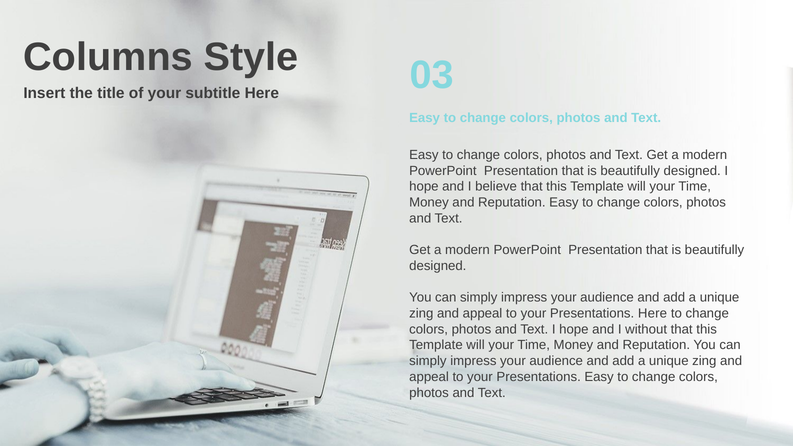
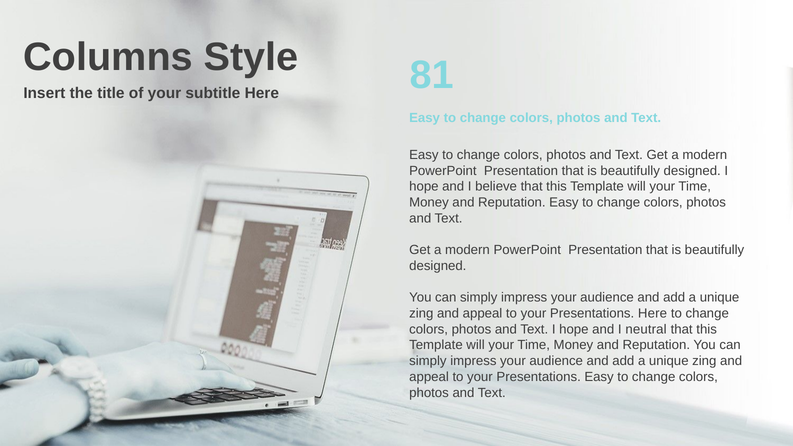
03: 03 -> 81
without: without -> neutral
